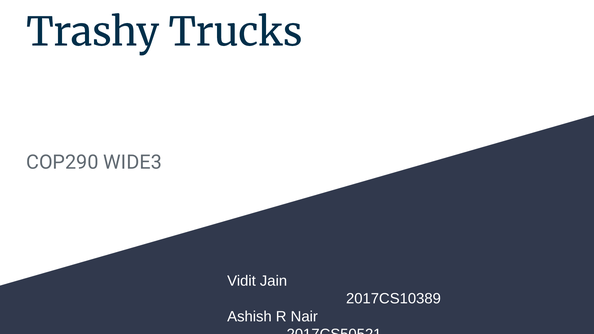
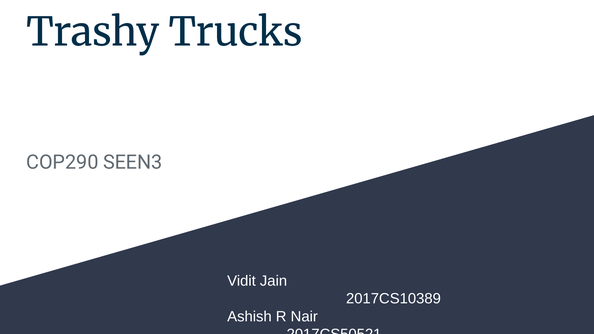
WIDE3: WIDE3 -> SEEN3
